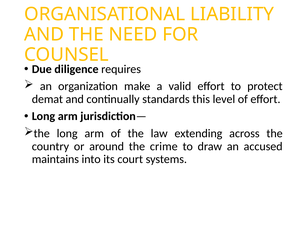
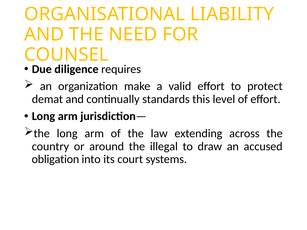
crime: crime -> illegal
maintains: maintains -> obligation
